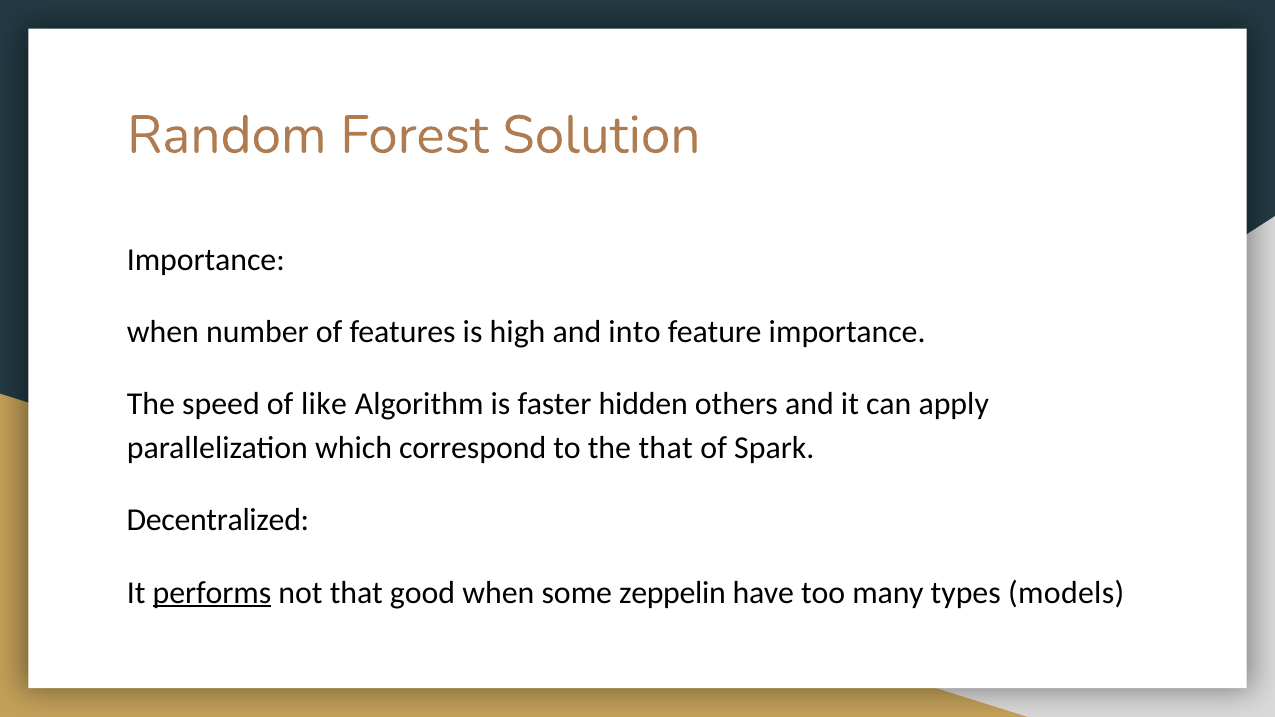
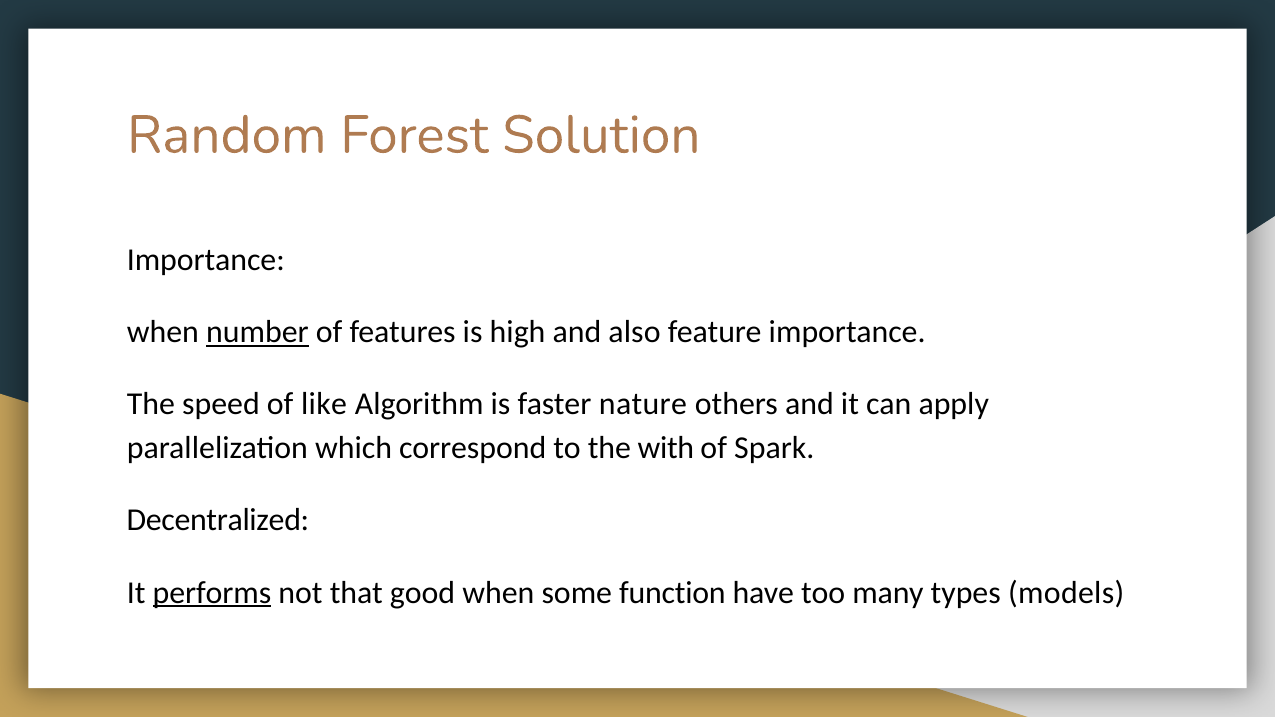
number underline: none -> present
into: into -> also
hidden: hidden -> nature
the that: that -> with
zeppelin: zeppelin -> function
